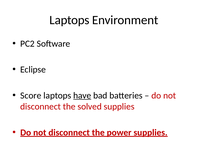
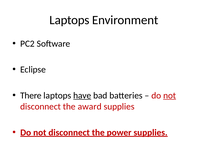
Score: Score -> There
not at (170, 95) underline: none -> present
solved: solved -> award
